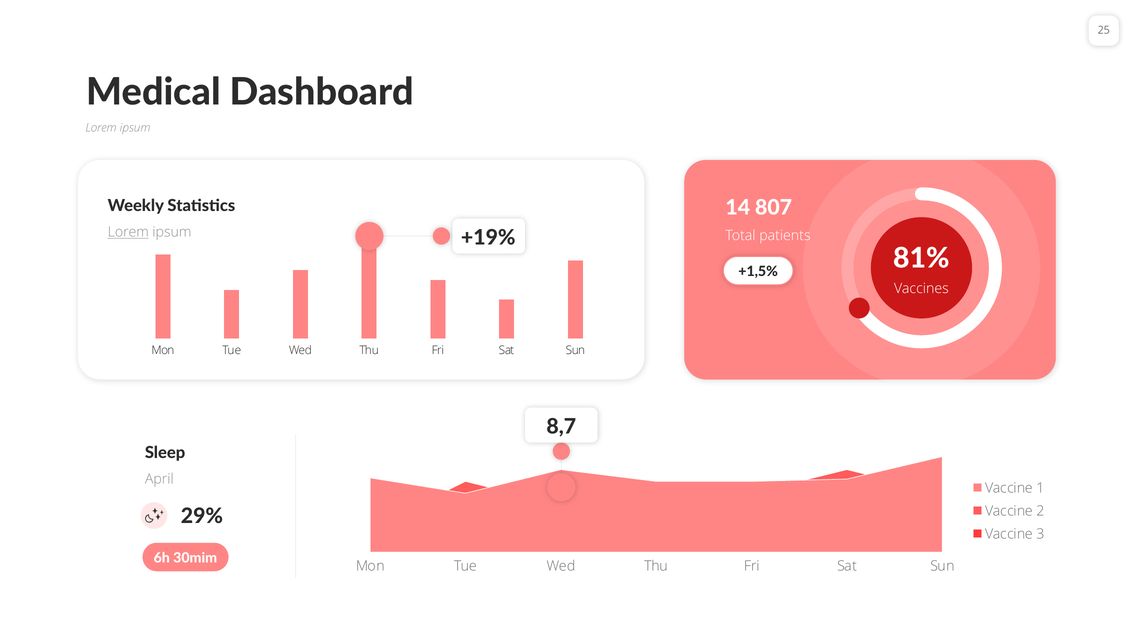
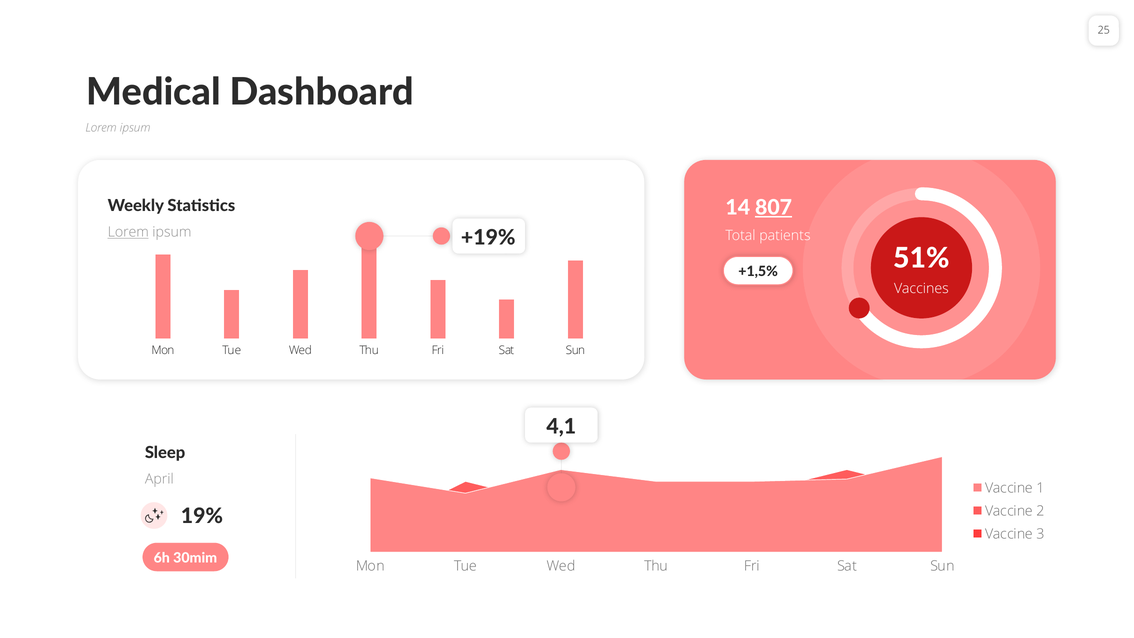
807 underline: none -> present
81%: 81% -> 51%
8,7: 8,7 -> 4,1
29%: 29% -> 19%
